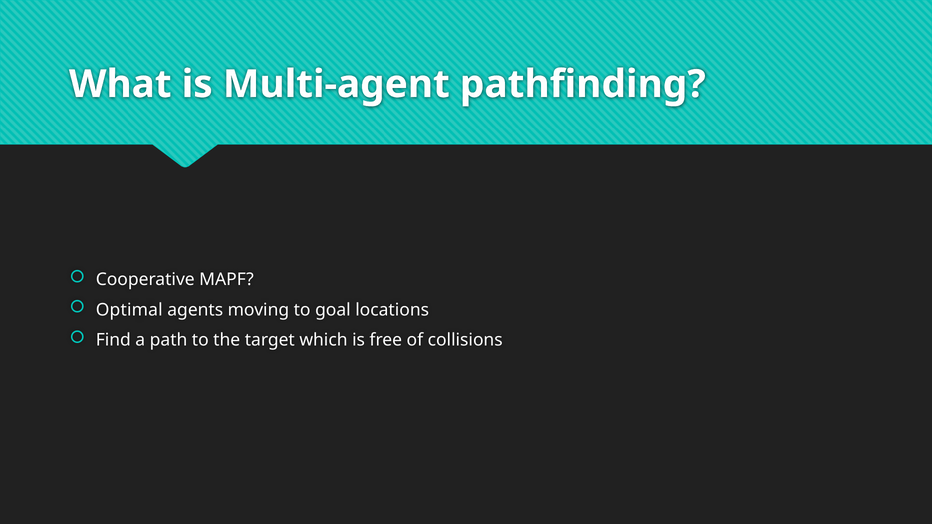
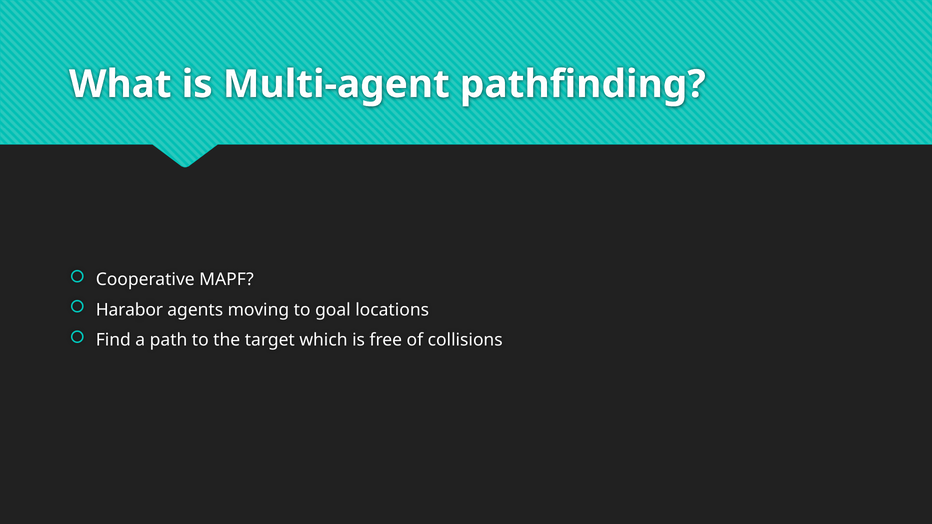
Optimal: Optimal -> Harabor
